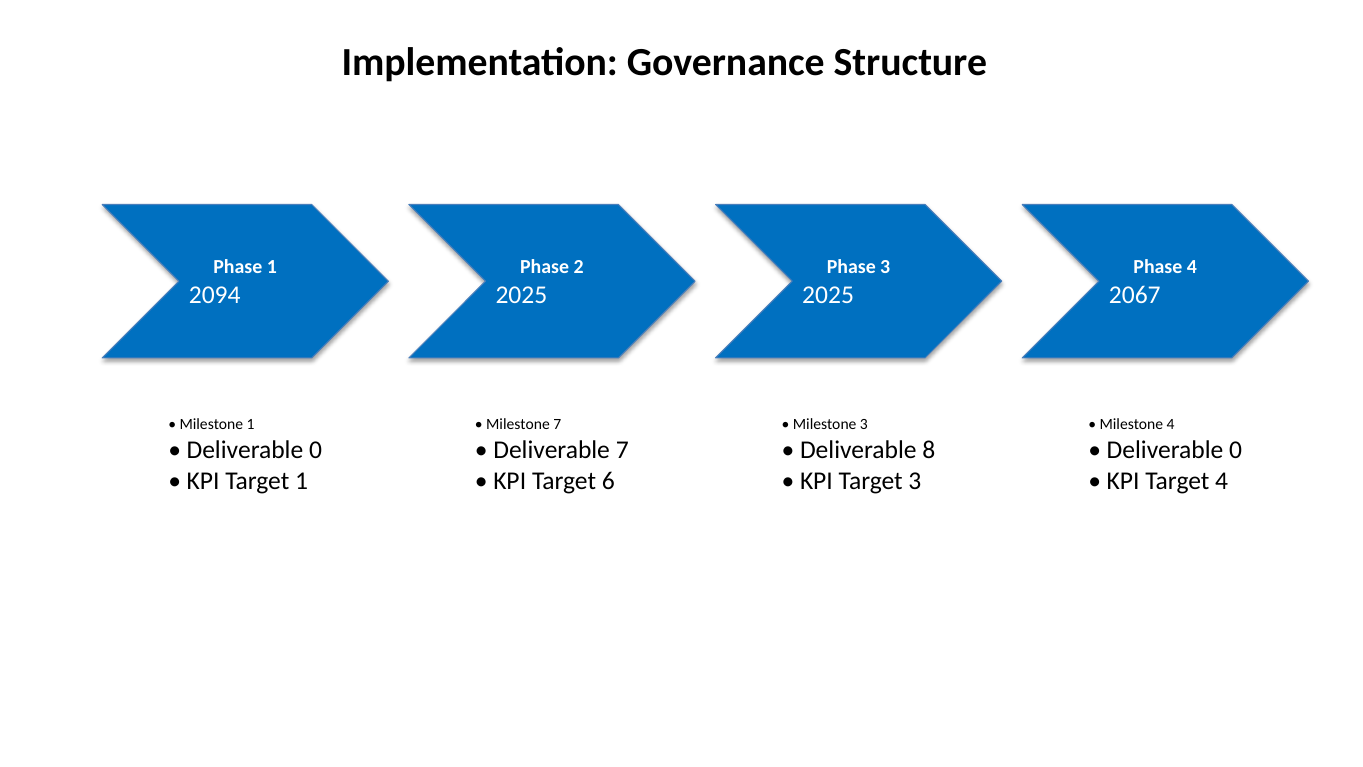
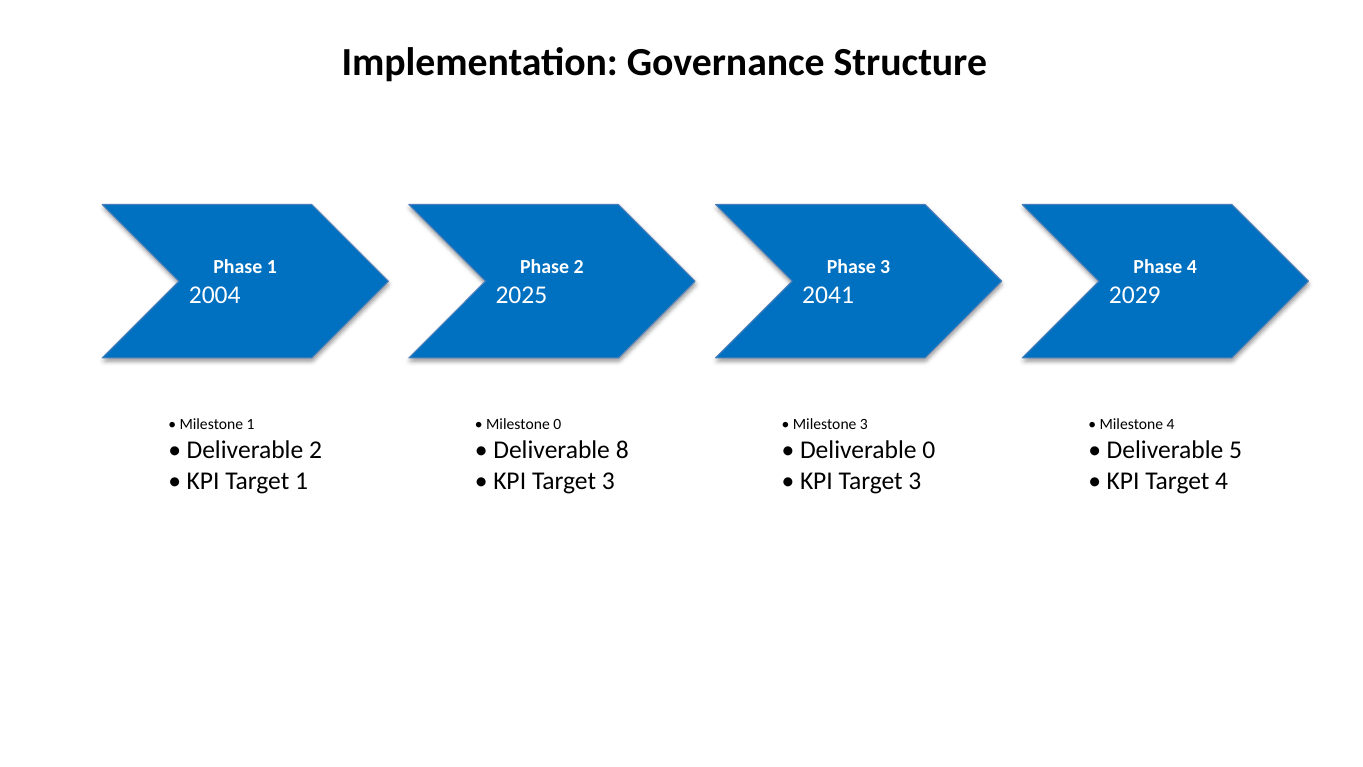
2094: 2094 -> 2004
2025 at (828, 295): 2025 -> 2041
2067: 2067 -> 2029
Milestone 7: 7 -> 0
0 at (316, 450): 0 -> 2
Deliverable 7: 7 -> 8
Deliverable 8: 8 -> 0
0 at (1236, 450): 0 -> 5
6 at (608, 480): 6 -> 3
